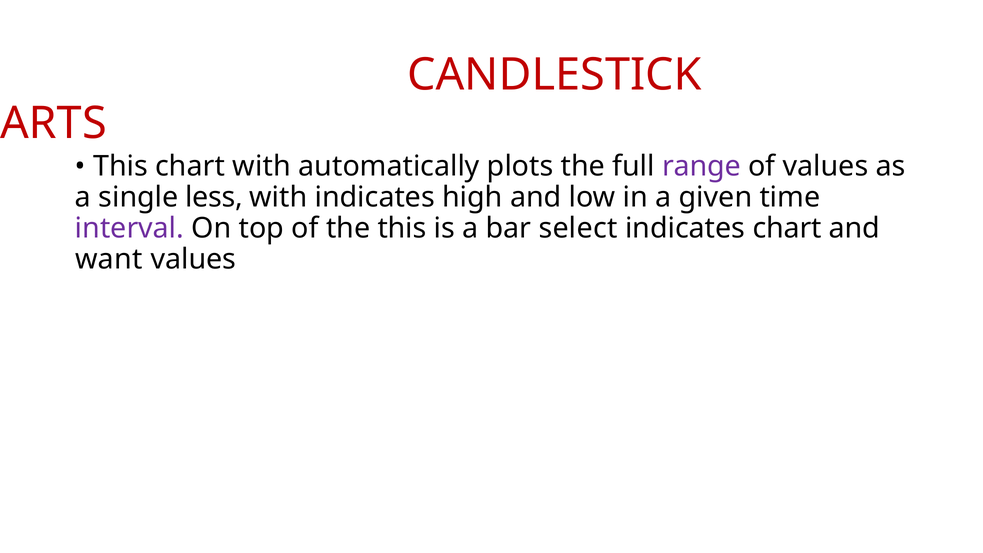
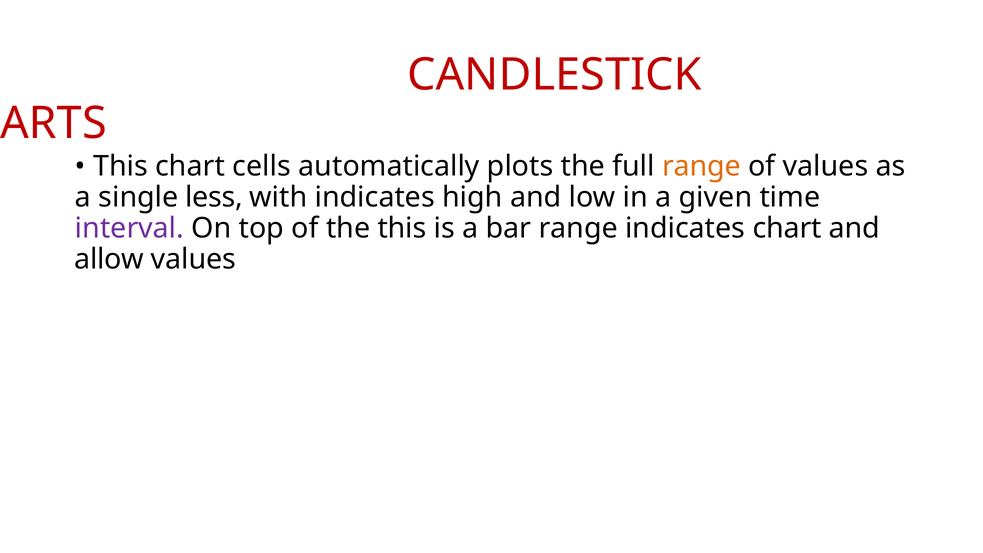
chart with: with -> cells
range at (701, 166) colour: purple -> orange
bar select: select -> range
want: want -> allow
